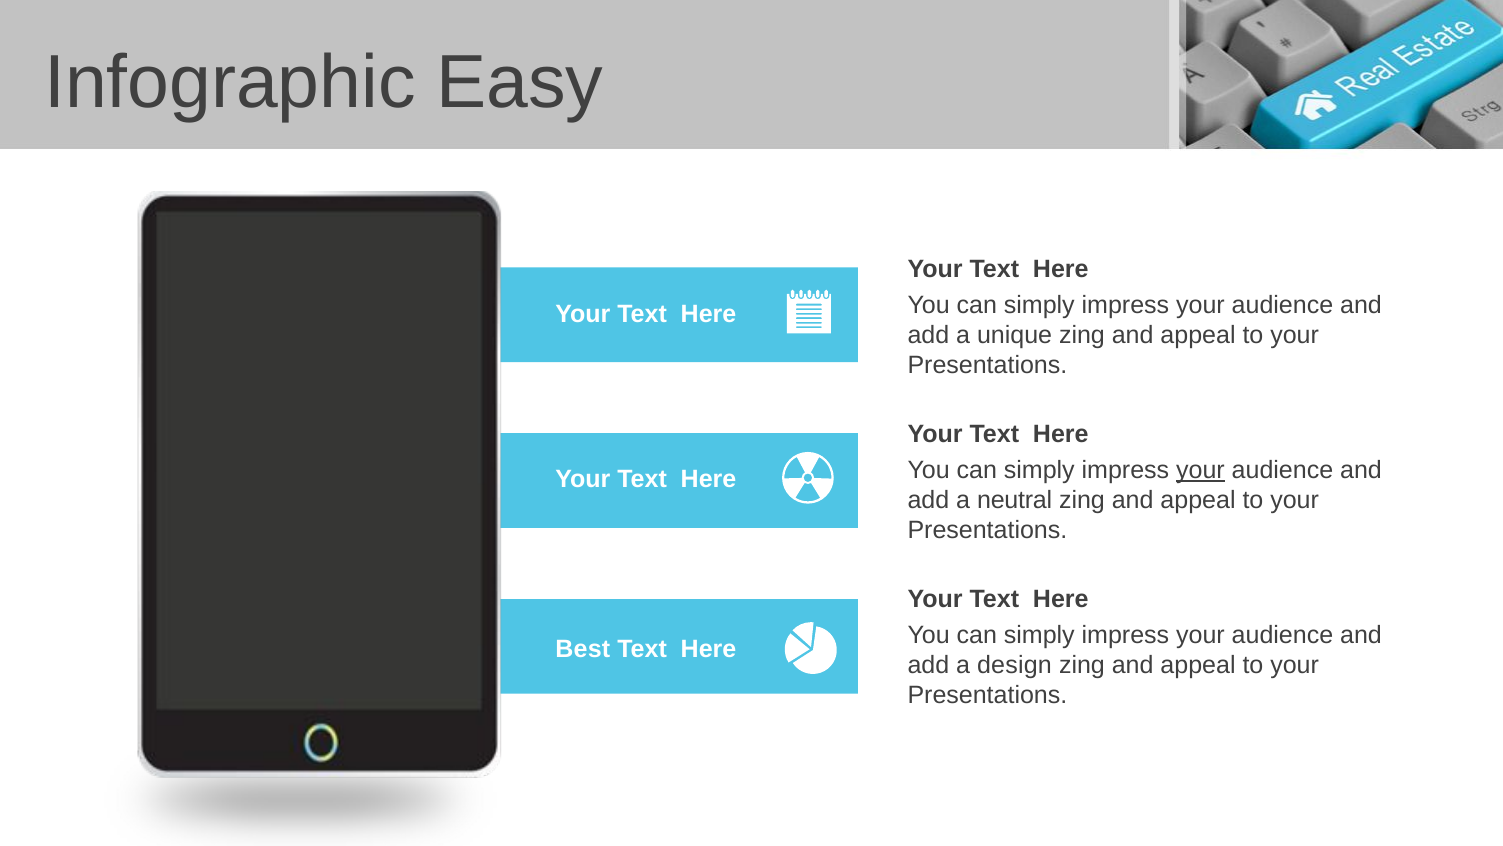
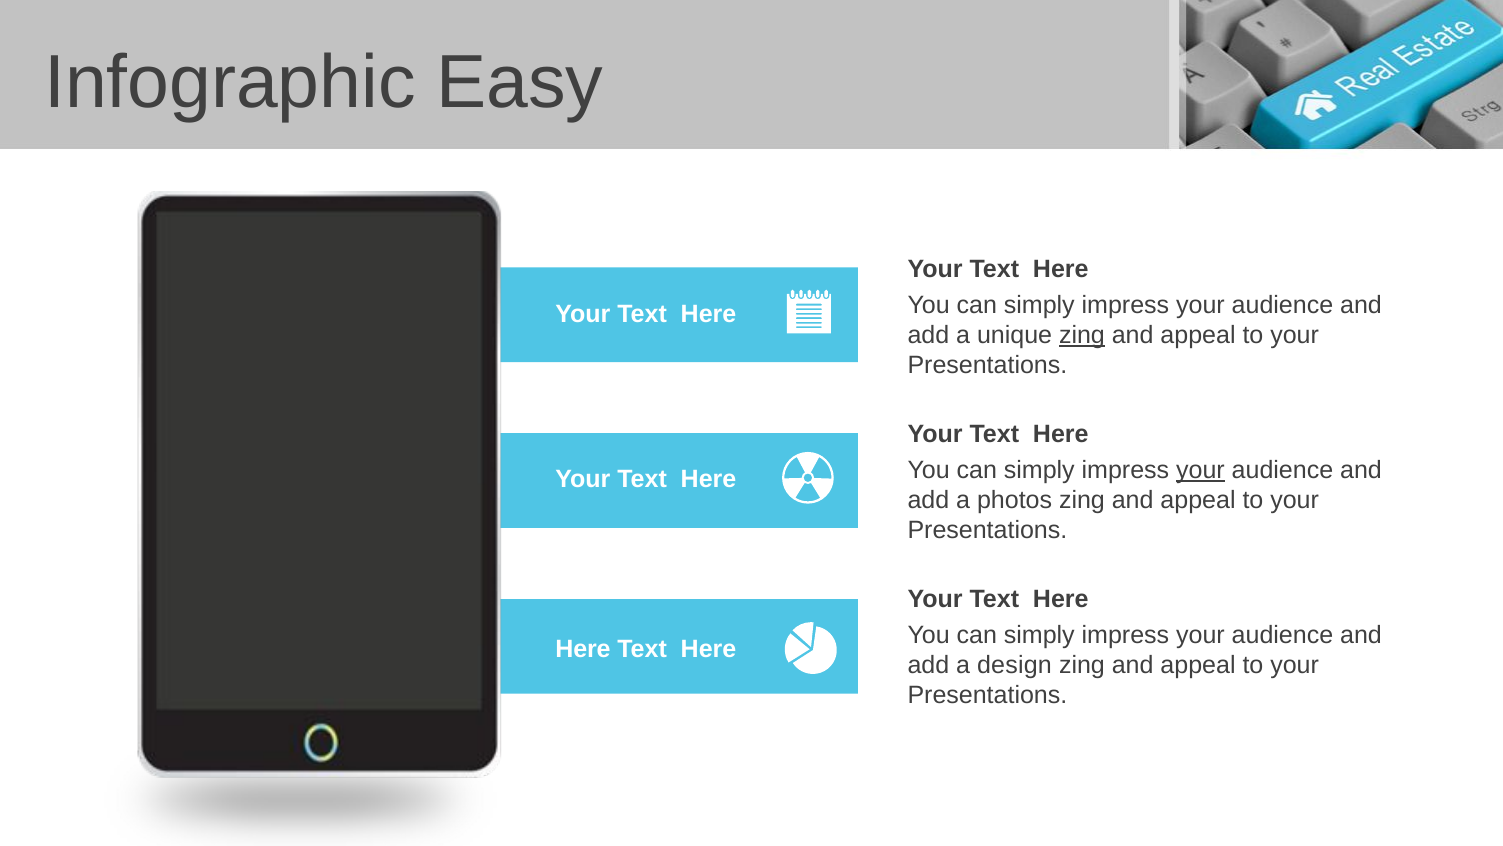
zing at (1082, 335) underline: none -> present
neutral: neutral -> photos
Best at (583, 649): Best -> Here
